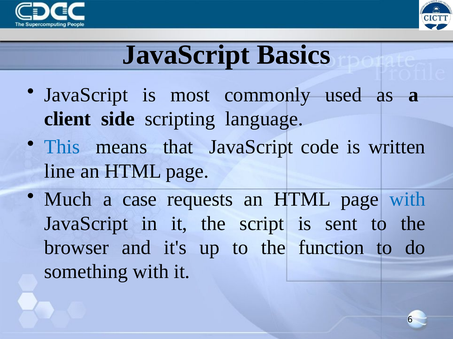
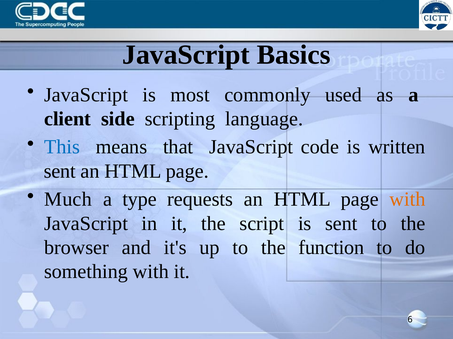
line at (60, 172): line -> sent
case: case -> type
with at (408, 200) colour: blue -> orange
